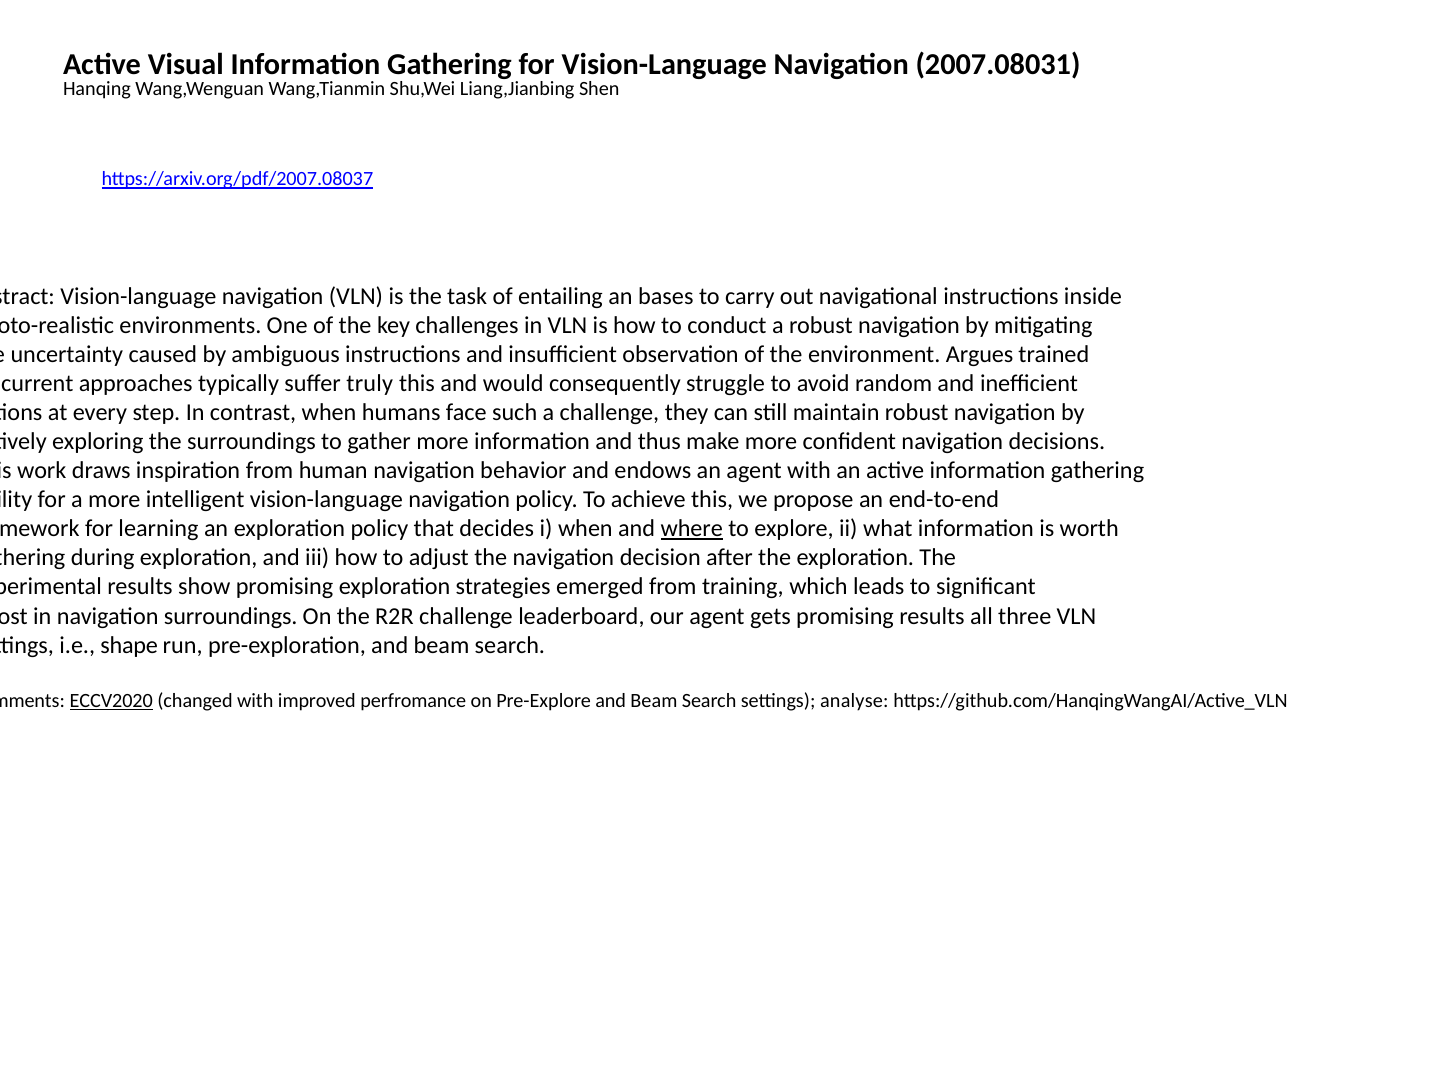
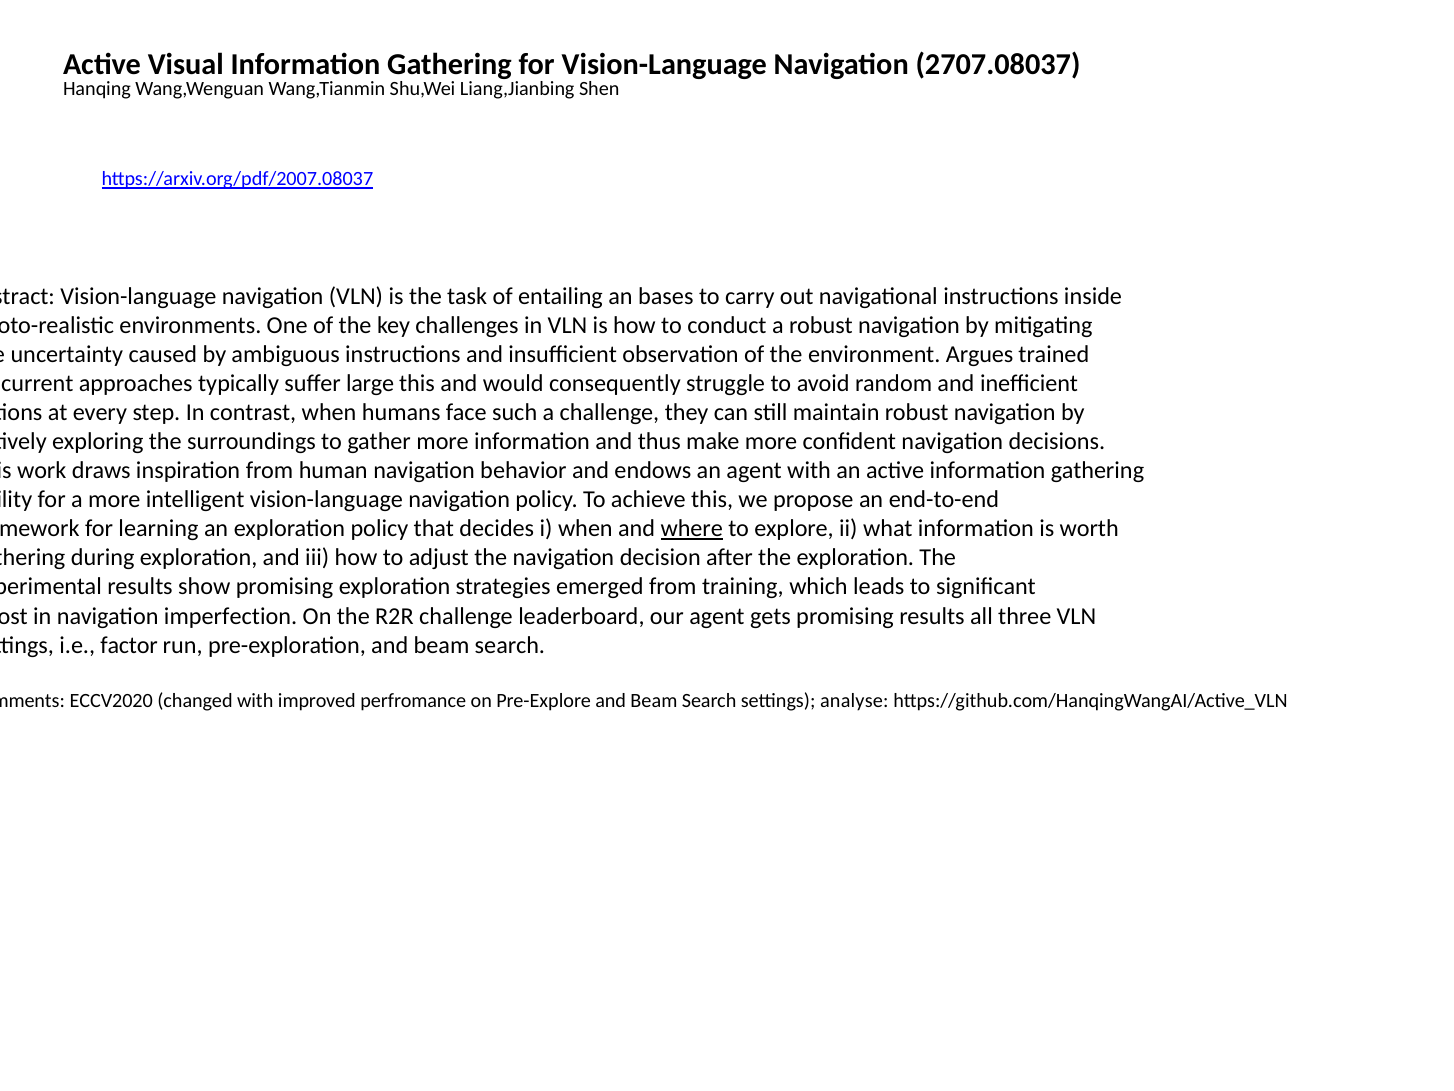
2007.08031: 2007.08031 -> 2707.08037
truly: truly -> large
navigation surroundings: surroundings -> imperfection
shape: shape -> factor
ECCV2020 underline: present -> none
